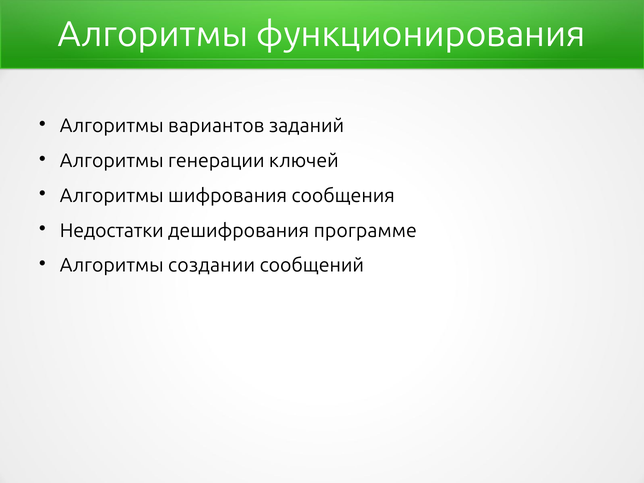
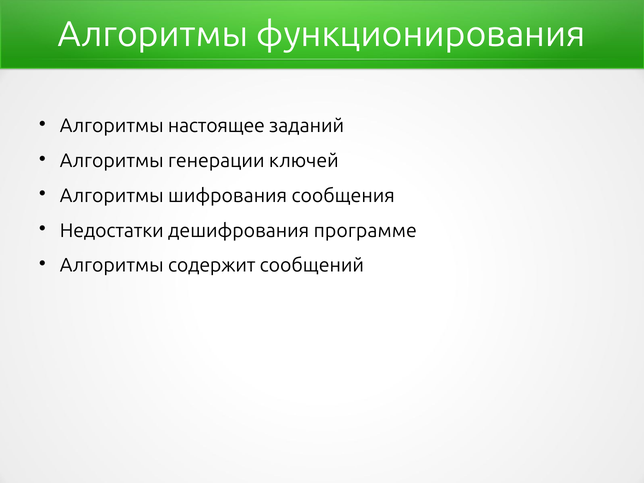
вариантов: вариантов -> настоящее
создании: создании -> содержит
